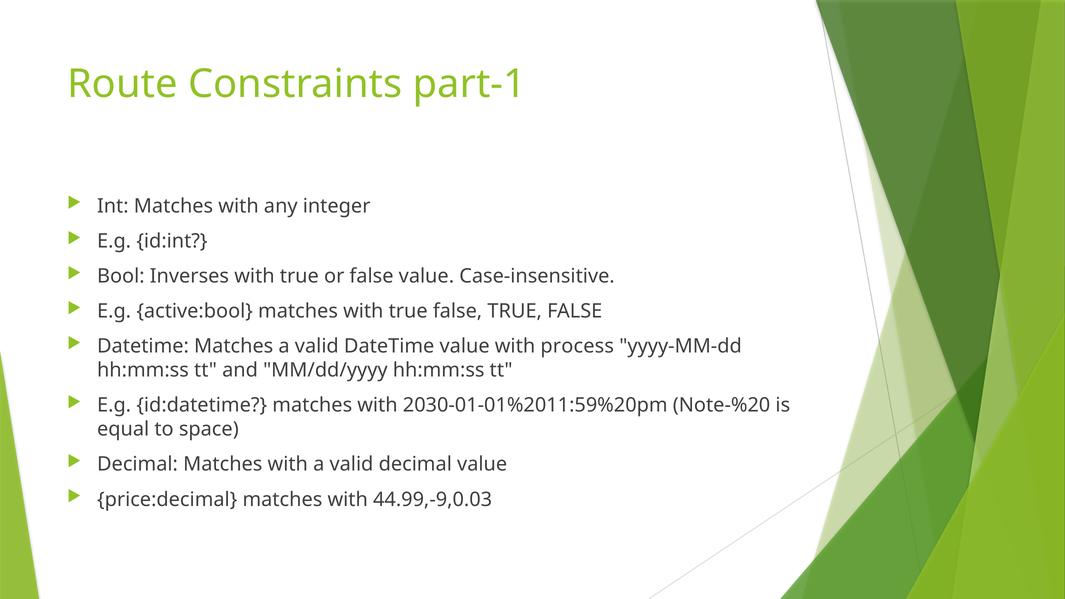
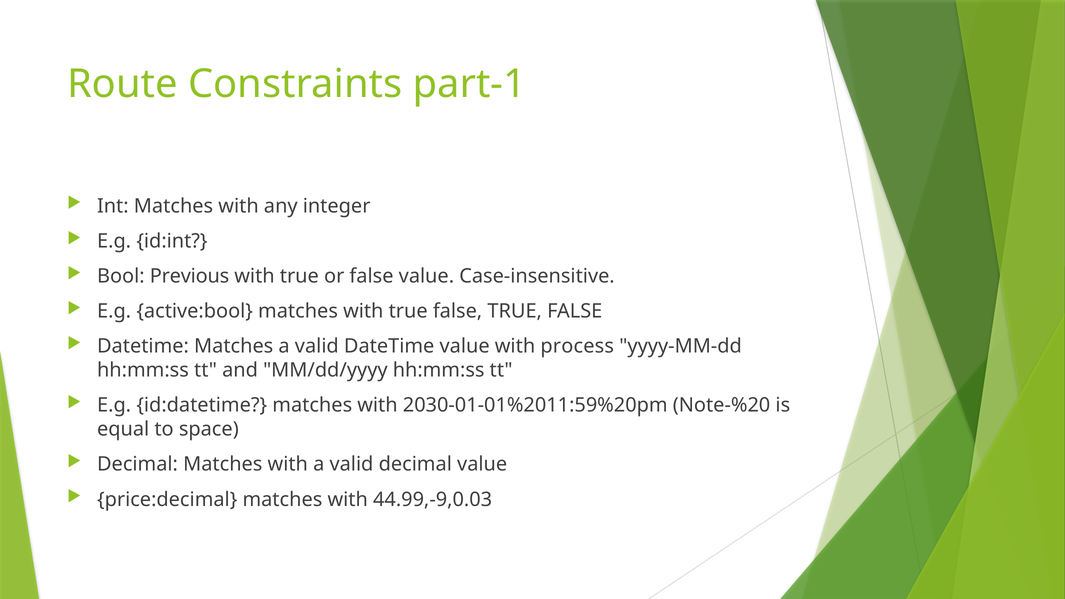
Inverses: Inverses -> Previous
